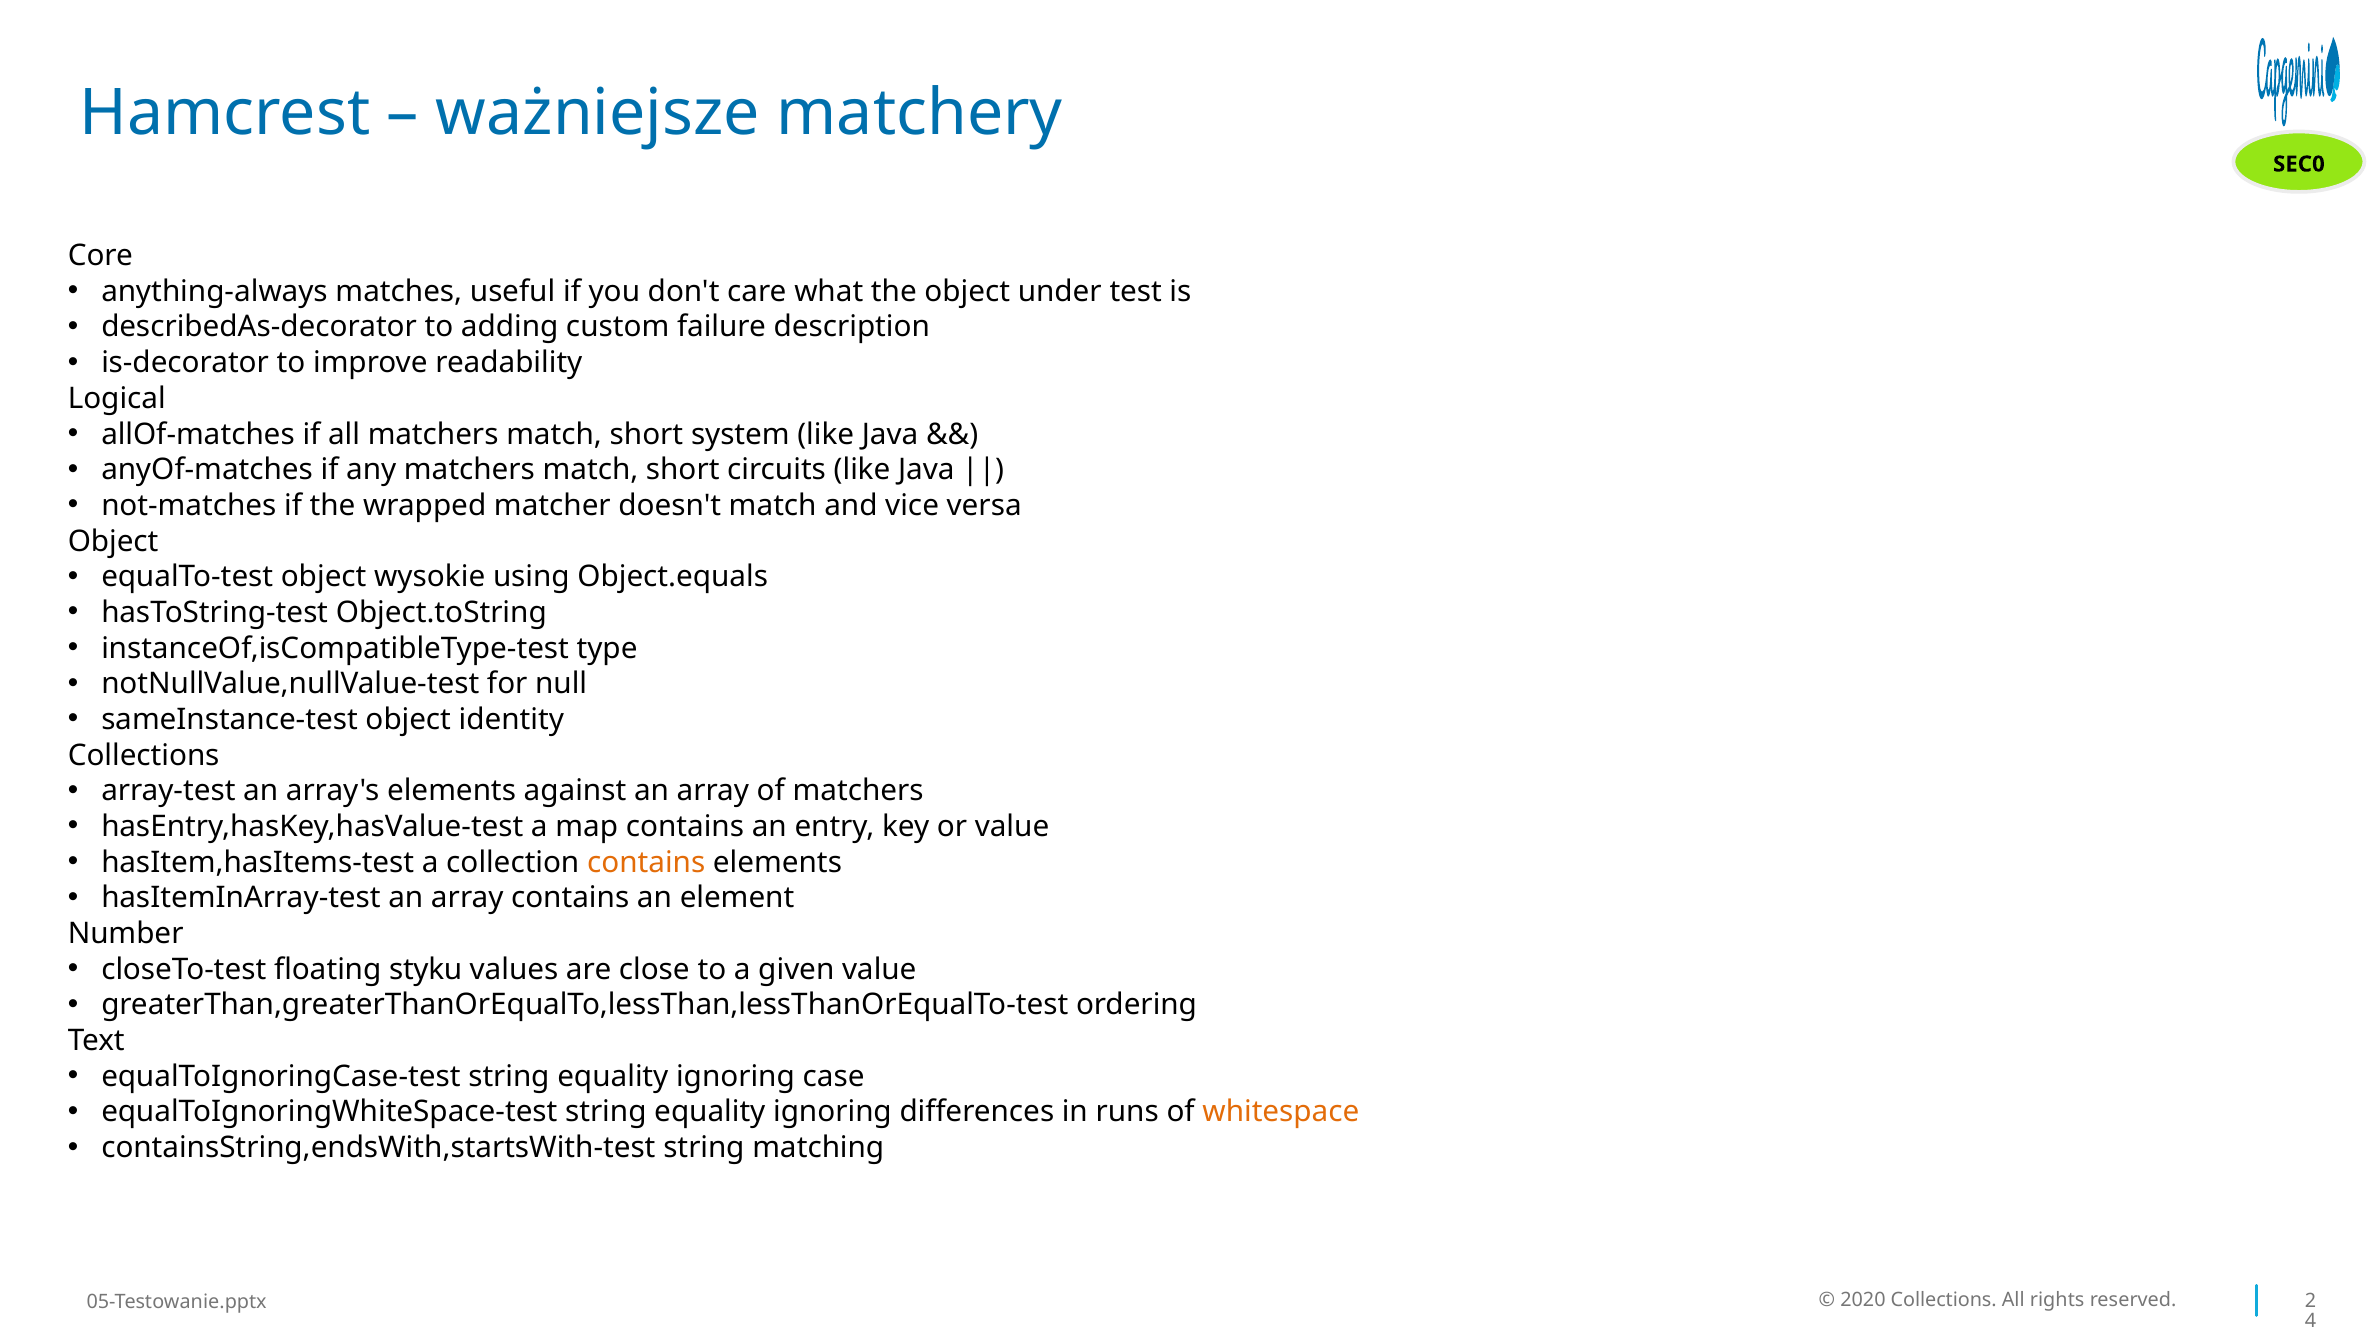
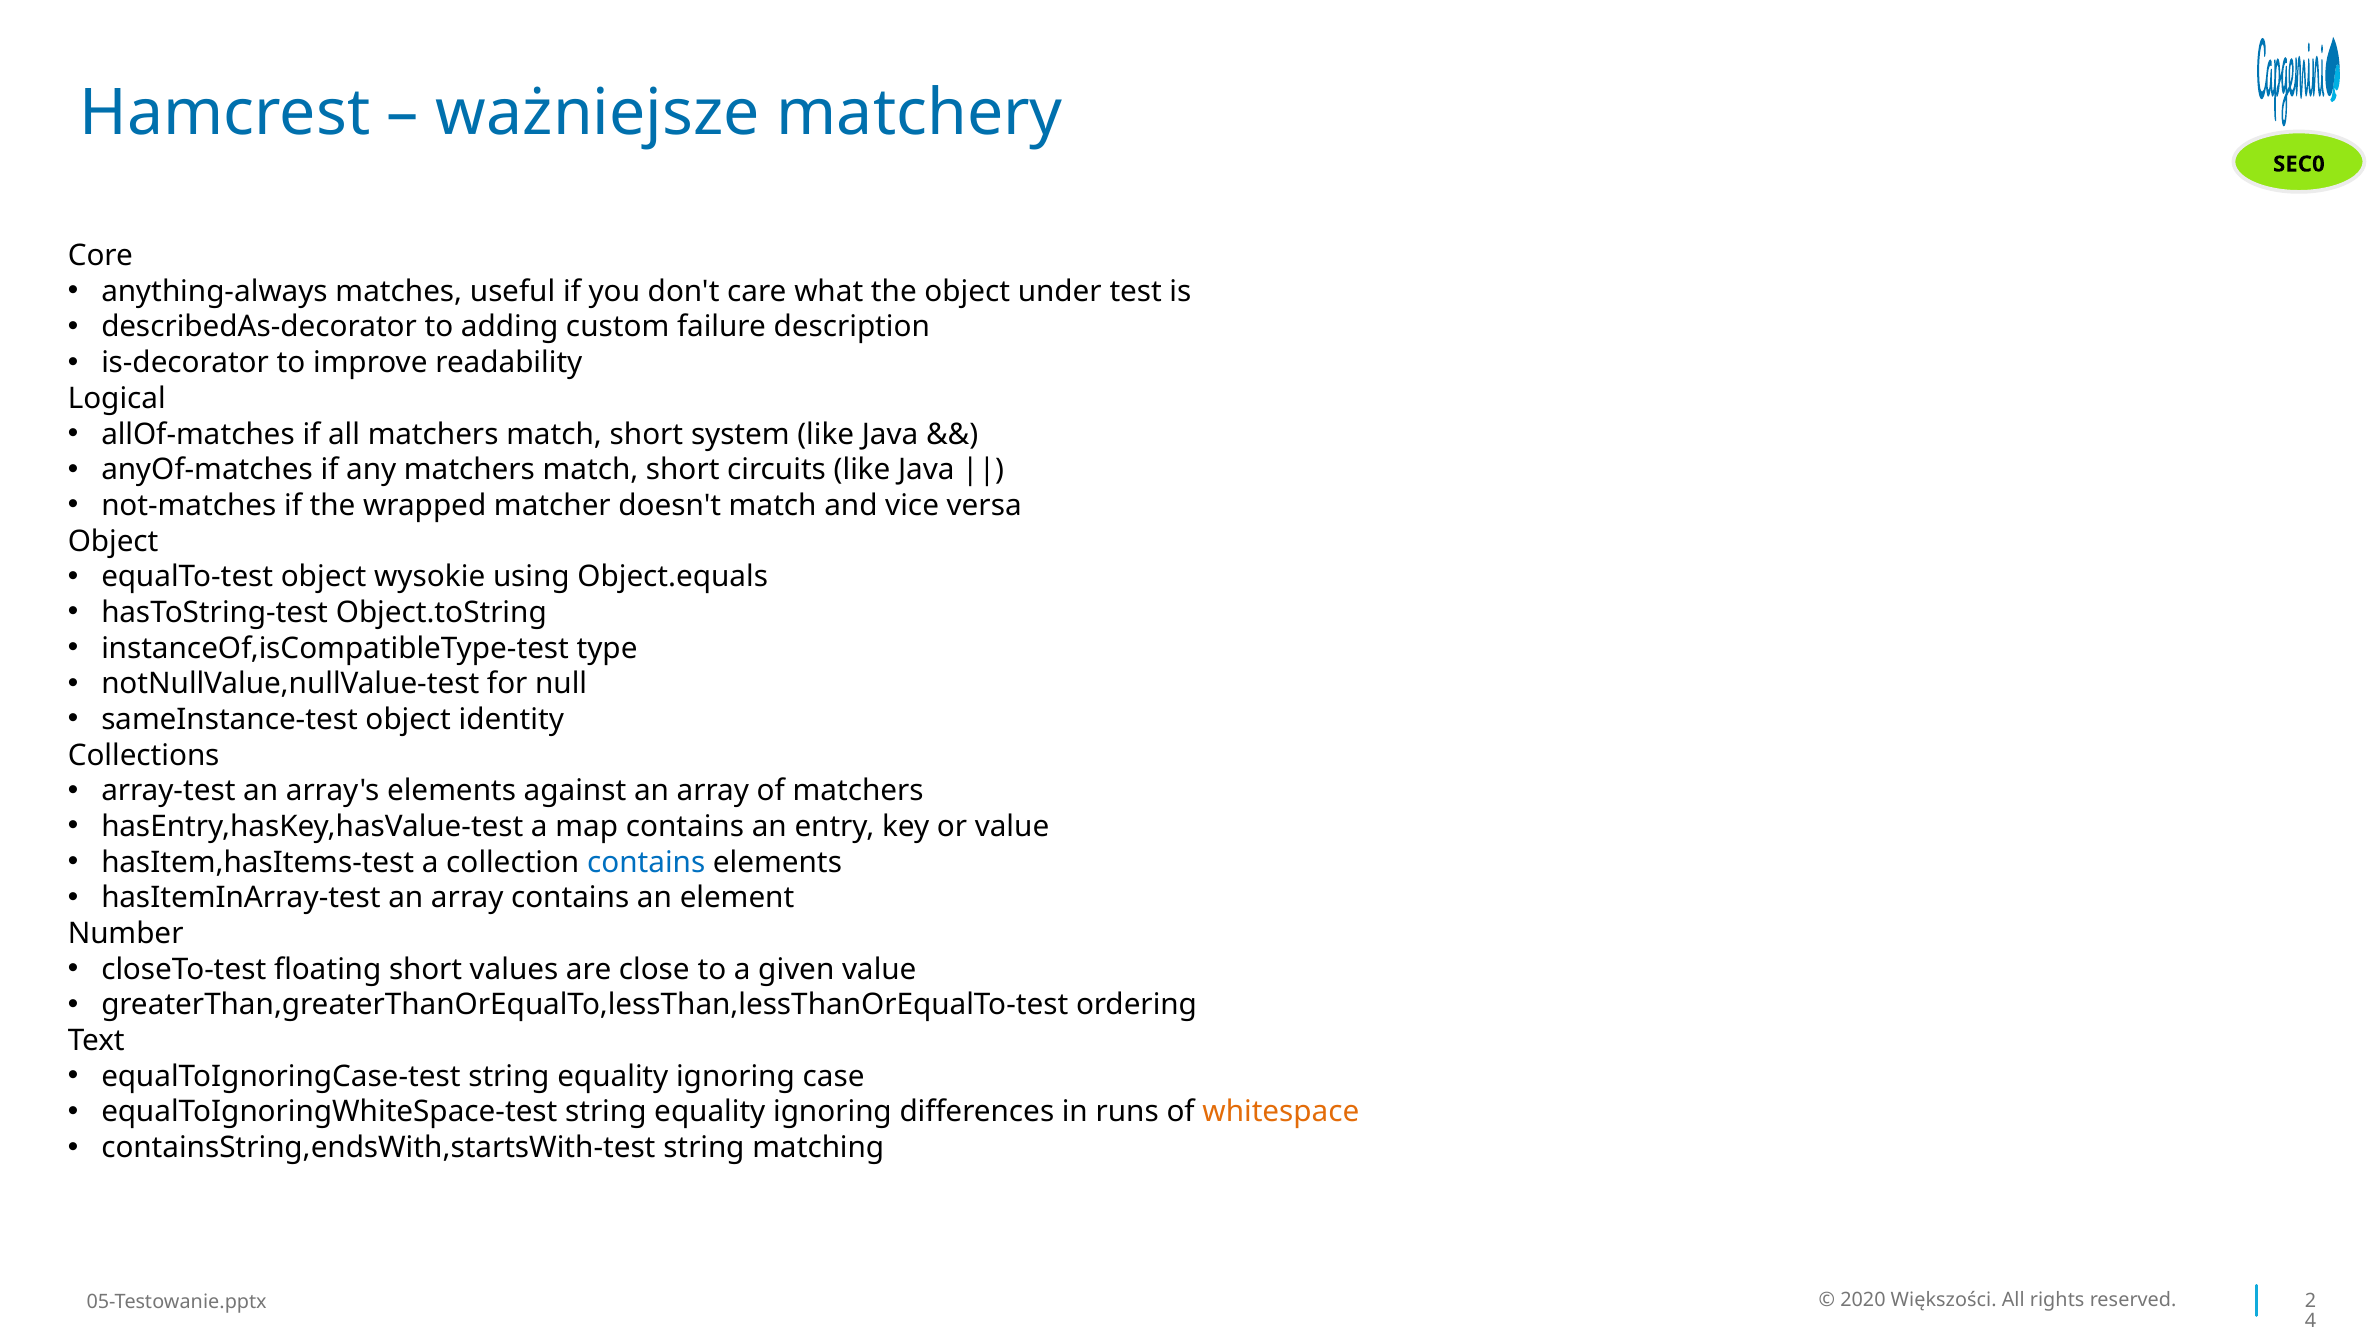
contains at (646, 862) colour: orange -> blue
floating styku: styku -> short
2020 Collections: Collections -> Większości
